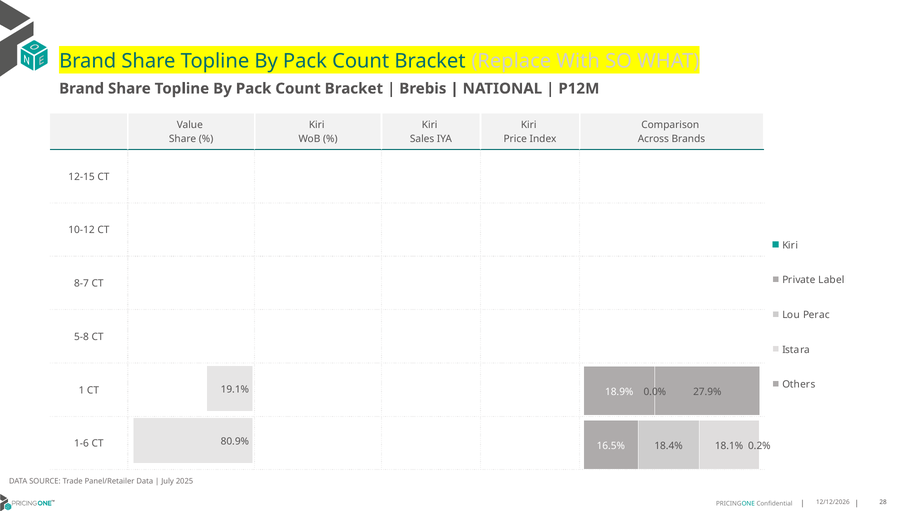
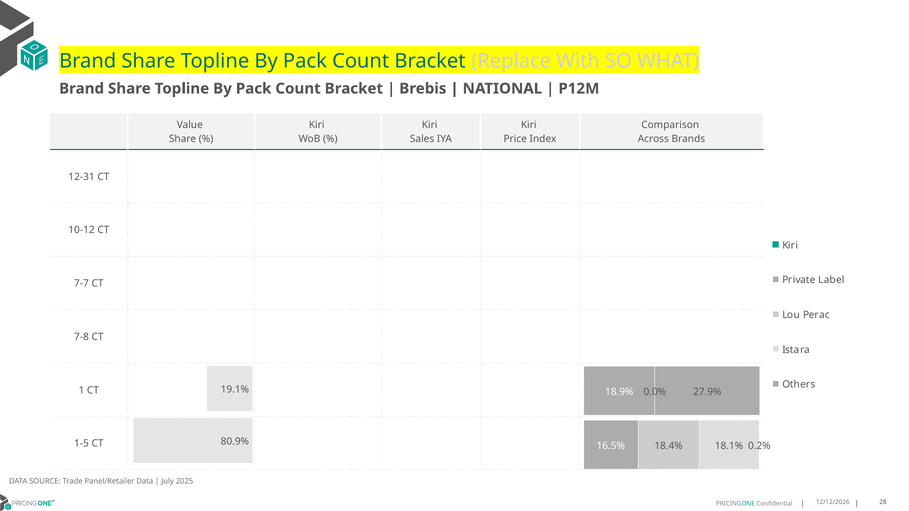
12-15: 12-15 -> 12-31
8-7: 8-7 -> 7-7
5-8: 5-8 -> 7-8
1-6: 1-6 -> 1-5
